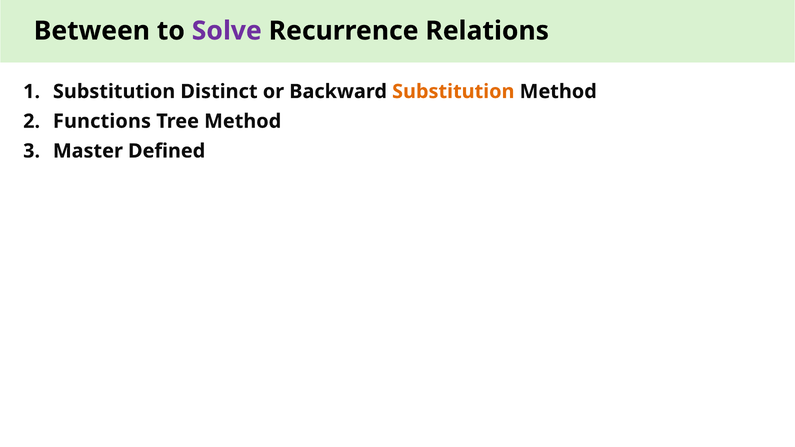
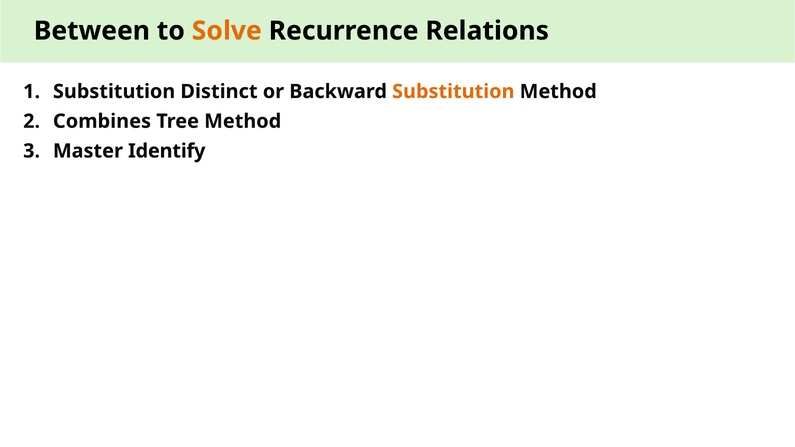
Solve colour: purple -> orange
Functions: Functions -> Combines
Defined: Defined -> Identify
